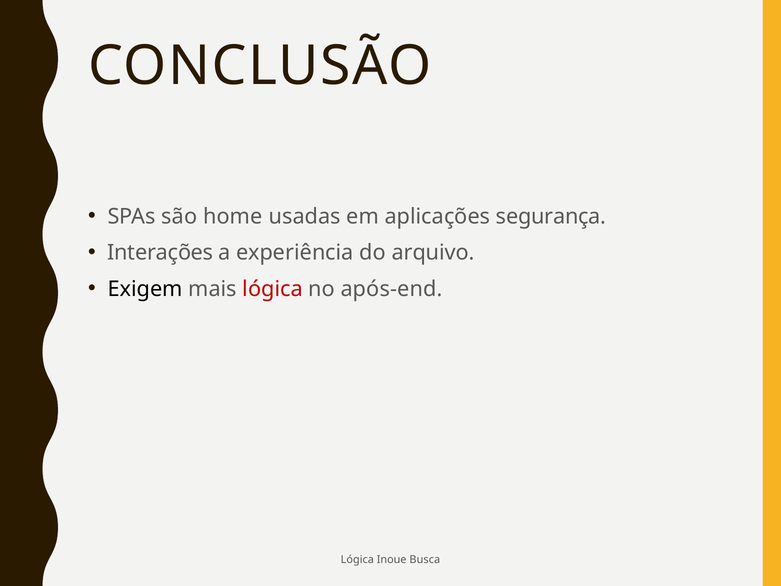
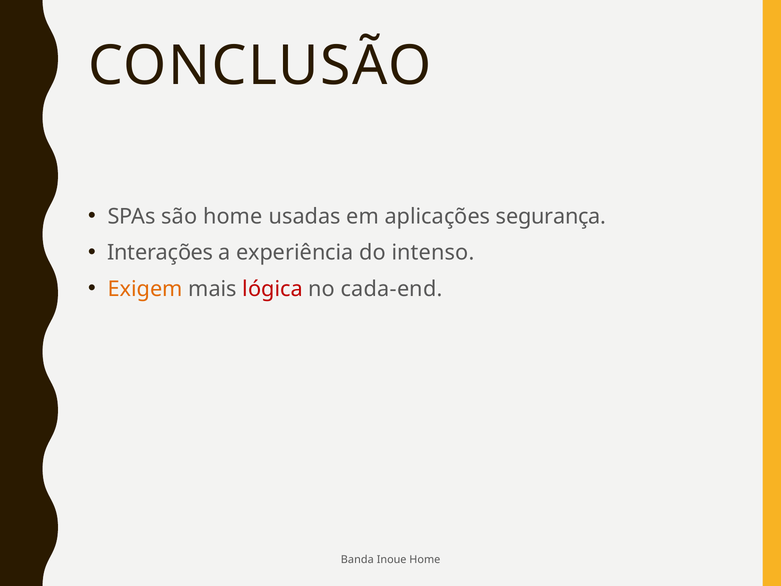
arquivo: arquivo -> intenso
Exigem colour: black -> orange
após-end: após-end -> cada-end
Lógica at (357, 559): Lógica -> Banda
Inoue Busca: Busca -> Home
